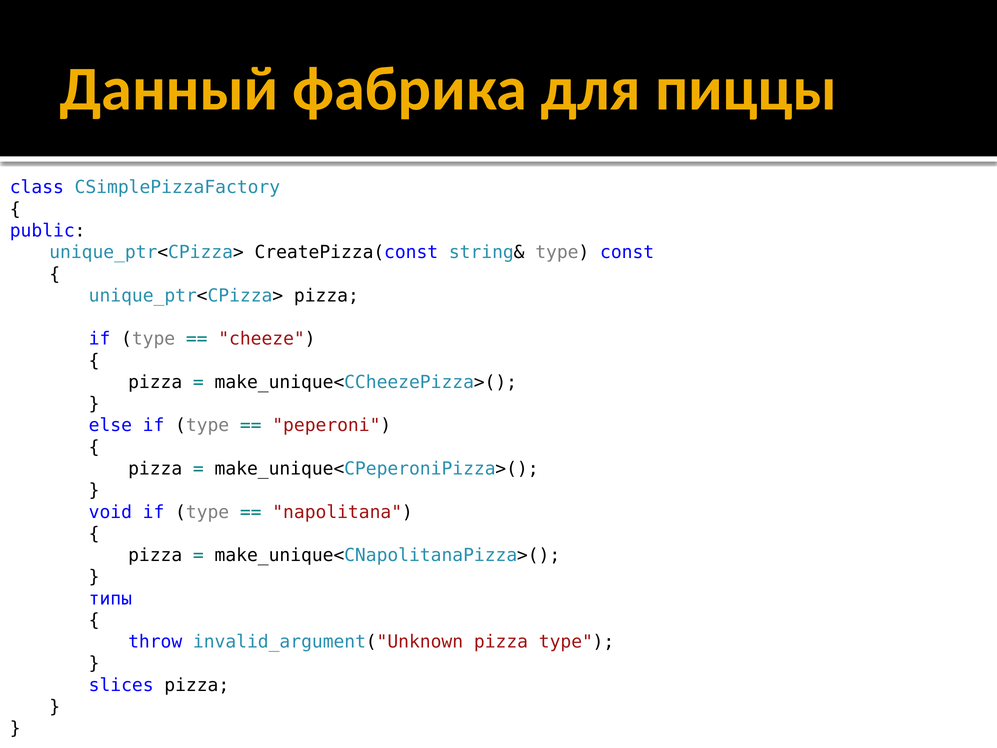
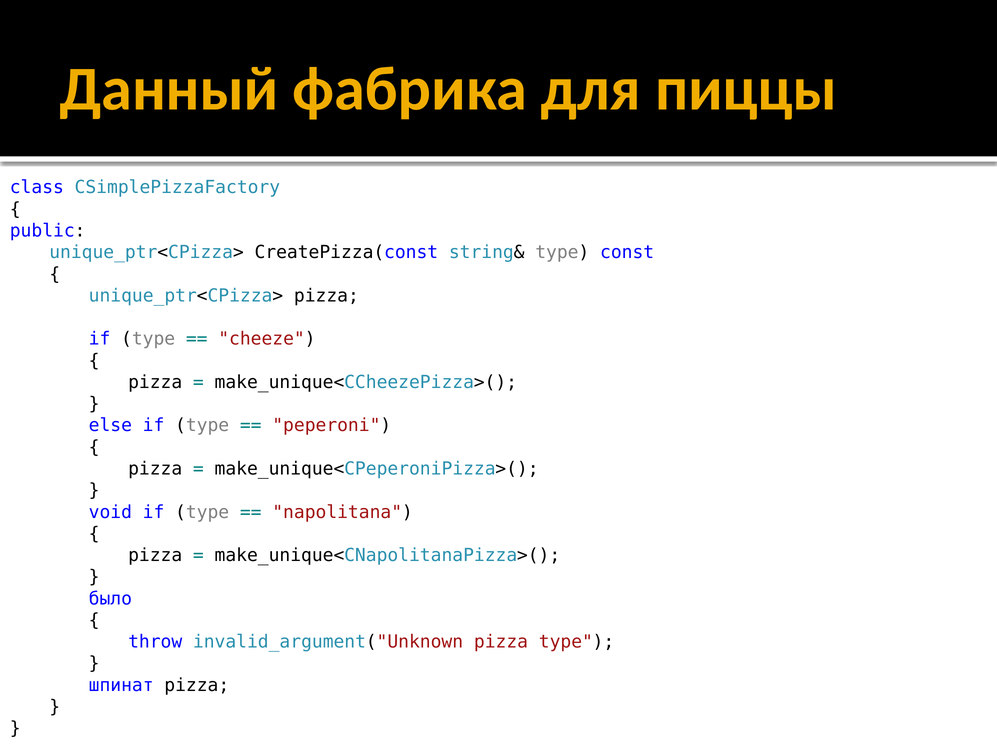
типы: типы -> было
slices: slices -> шпинат
